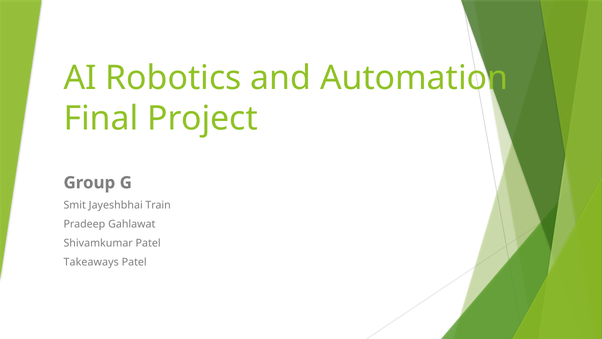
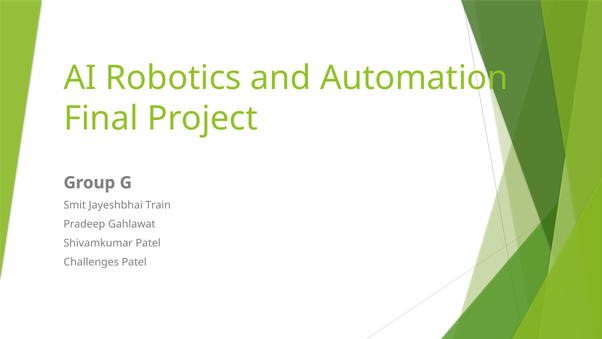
Takeaways: Takeaways -> Challenges
